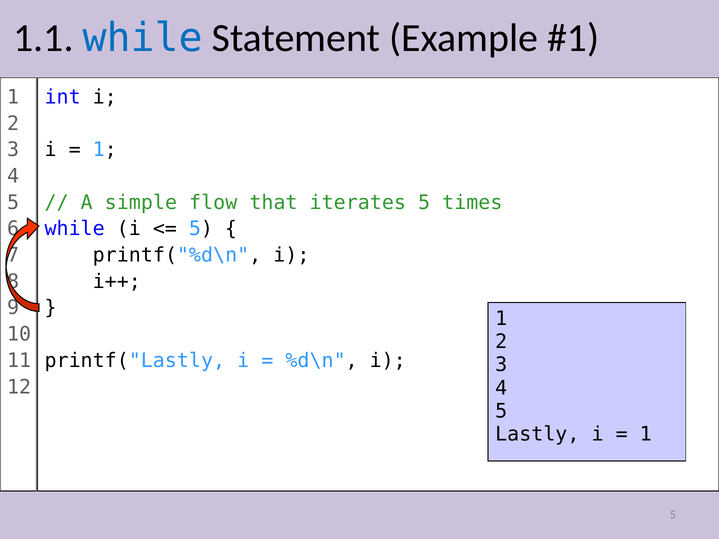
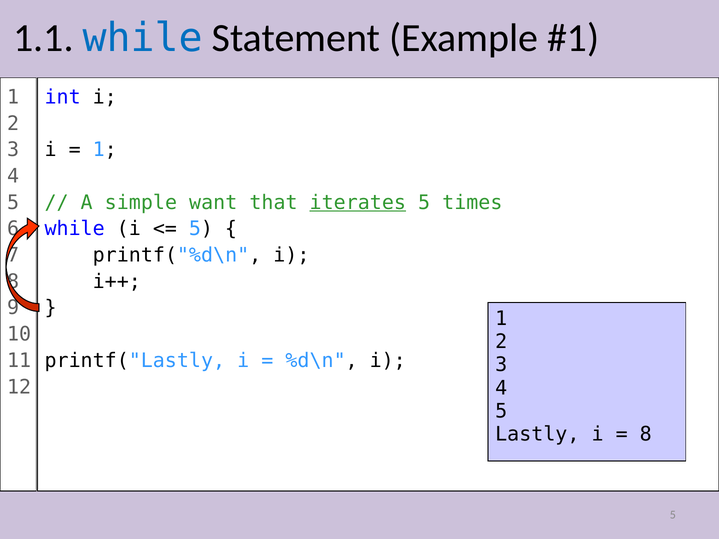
flow: flow -> want
iterates underline: none -> present
1 at (646, 434): 1 -> 8
